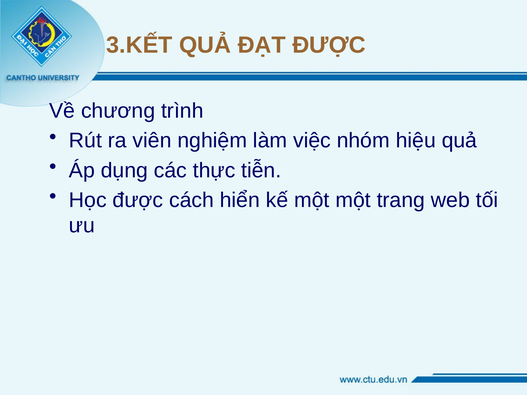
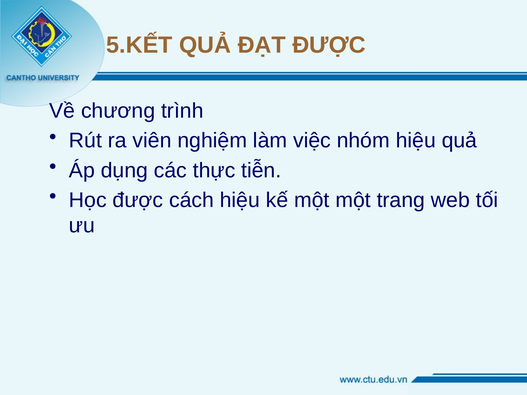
3.KẾT: 3.KẾT -> 5.KẾT
cách hiển: hiển -> hiệu
